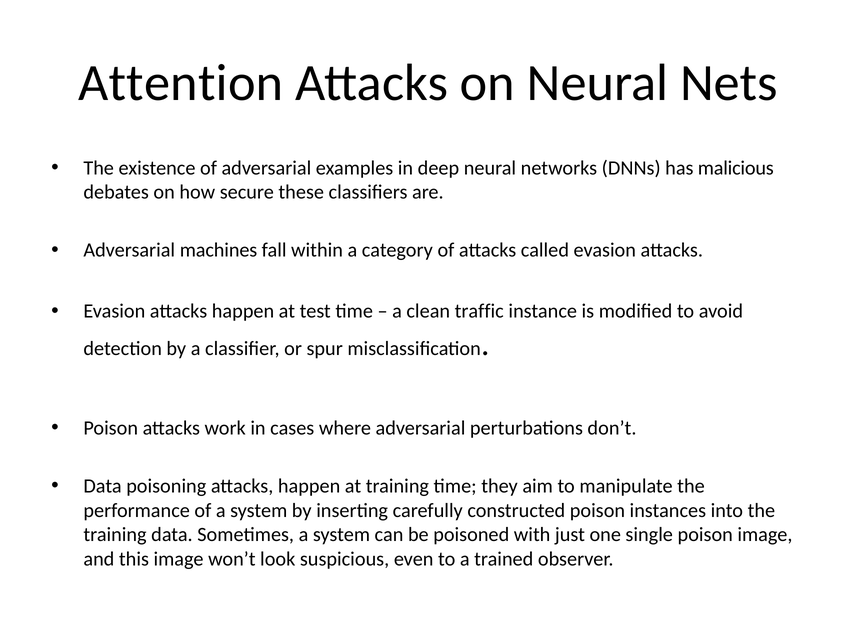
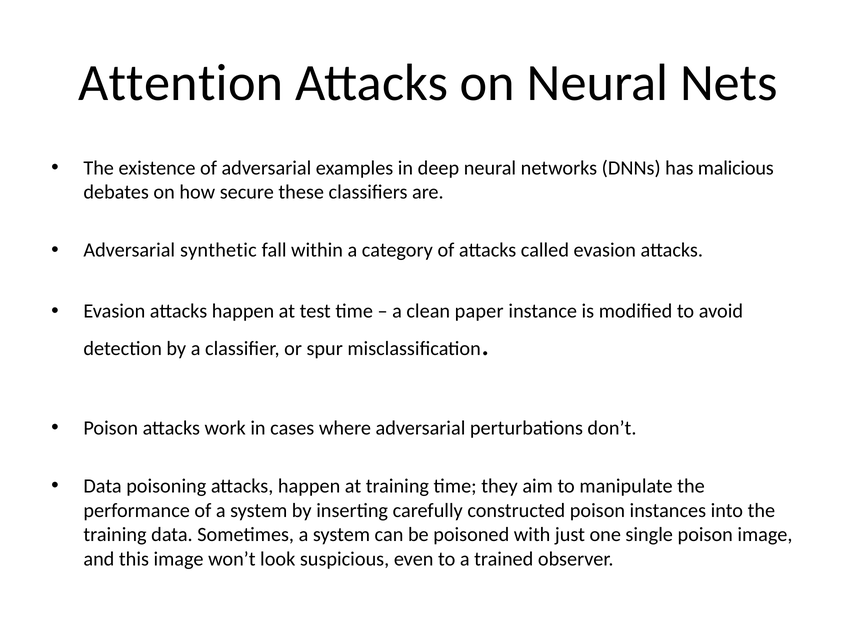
machines: machines -> synthetic
traffic: traffic -> paper
